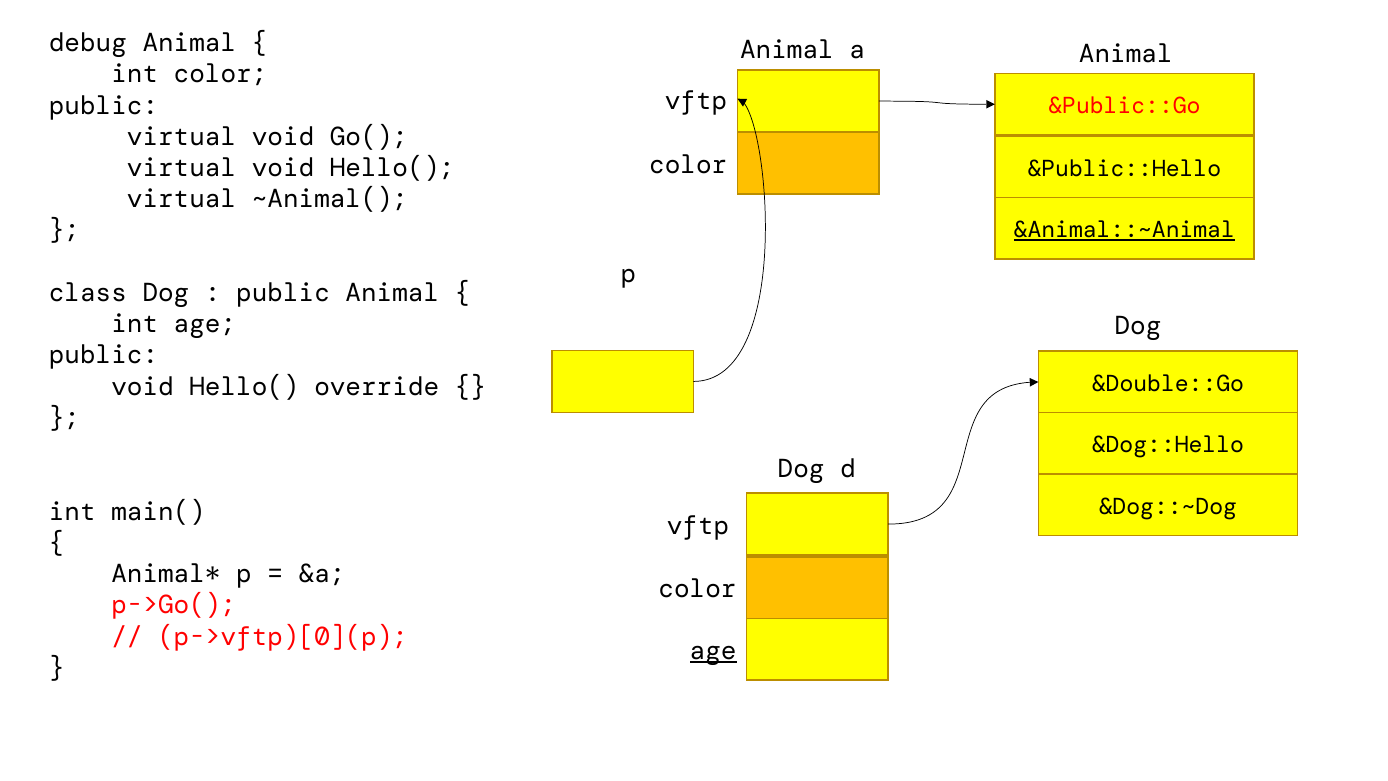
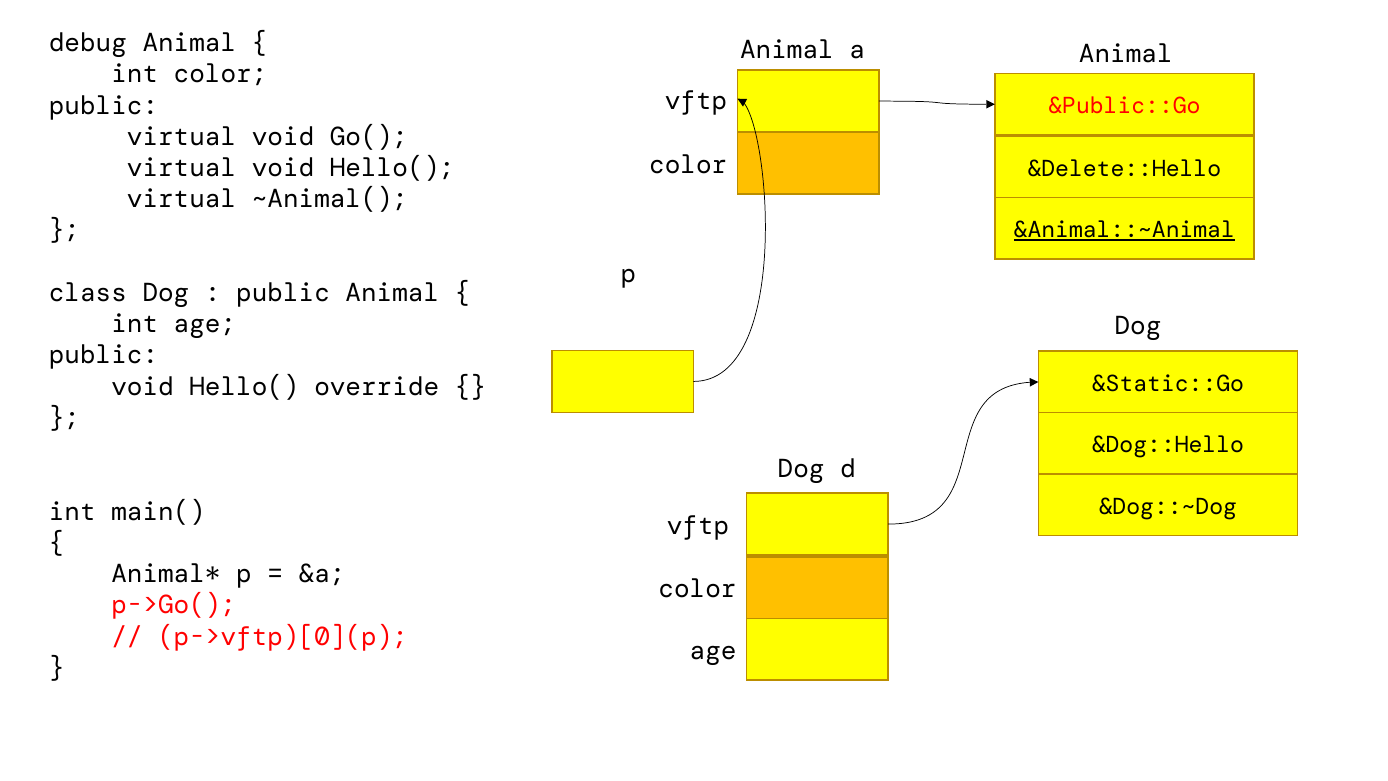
&Public::Hello: &Public::Hello -> &Delete::Hello
&Double::Go: &Double::Go -> &Static::Go
age at (713, 651) underline: present -> none
